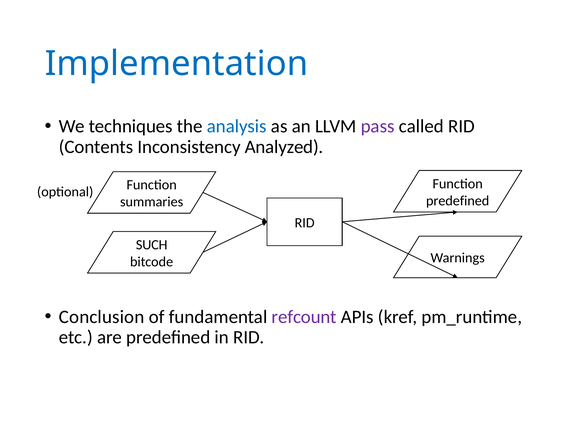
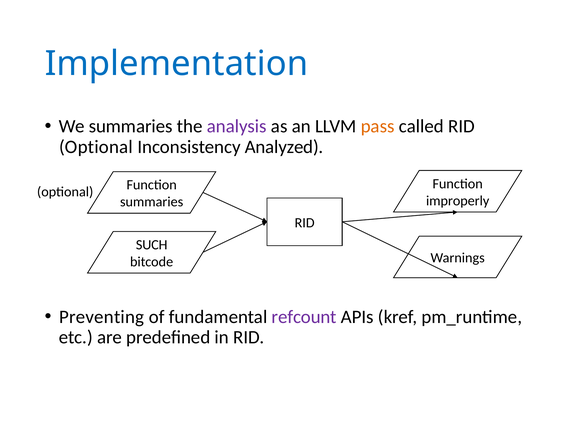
We techniques: techniques -> summaries
analysis colour: blue -> purple
pass colour: purple -> orange
Contents at (96, 147): Contents -> Optional
predefined at (458, 201): predefined -> improperly
Conclusion: Conclusion -> Preventing
